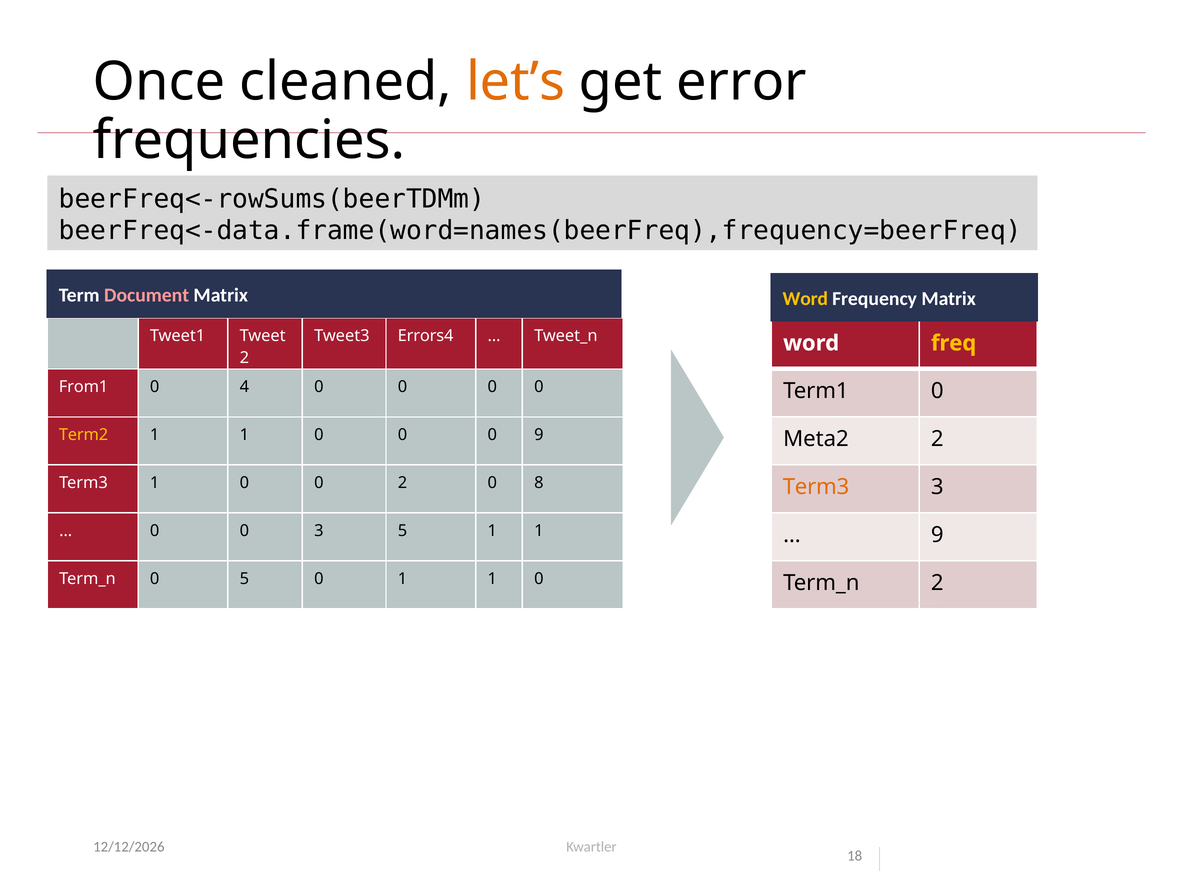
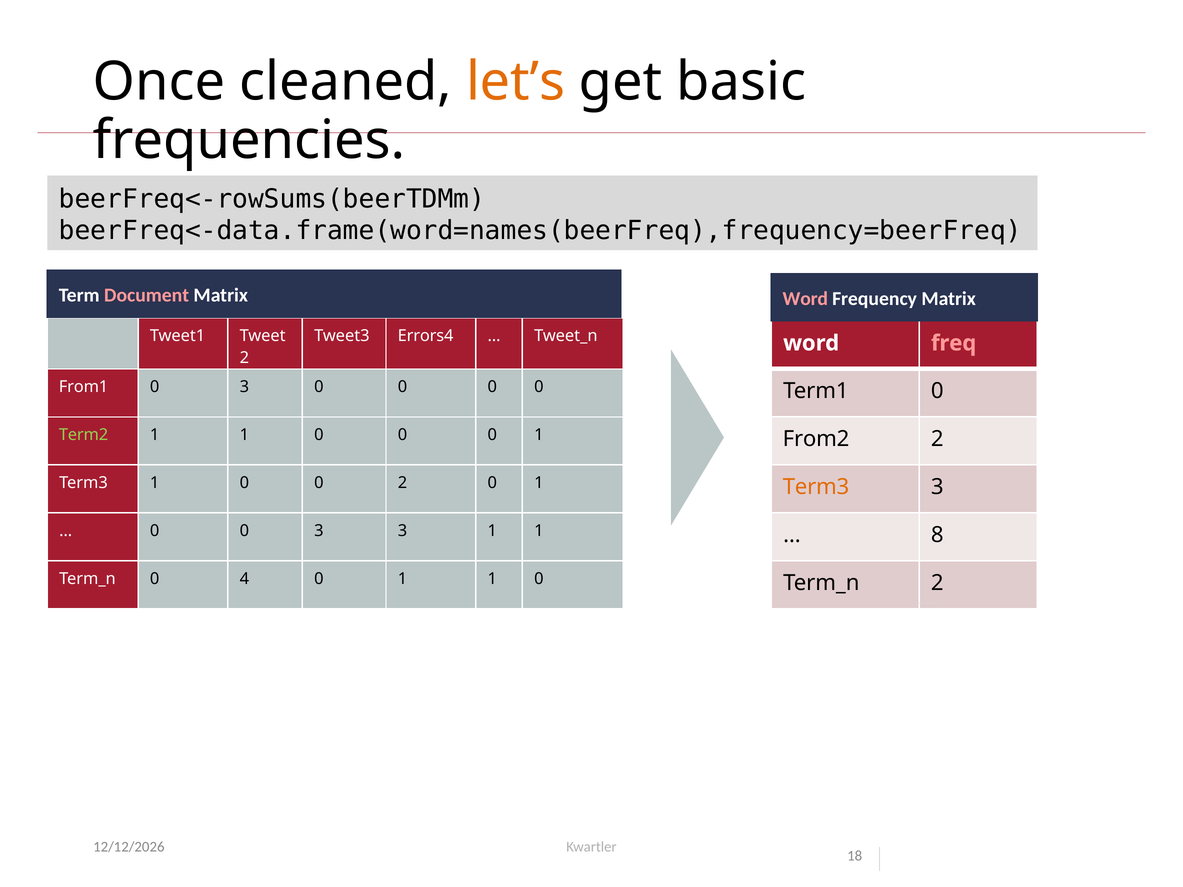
error: error -> basic
Word at (805, 299) colour: yellow -> pink
freq colour: yellow -> pink
4 at (244, 387): 4 -> 3
Term2 colour: yellow -> light green
0 0 9: 9 -> 1
Meta2: Meta2 -> From2
2 0 8: 8 -> 1
3 5: 5 -> 3
9 at (937, 535): 9 -> 8
0 5: 5 -> 4
